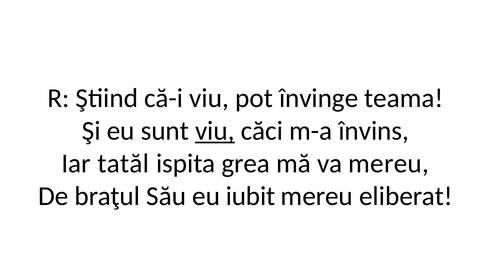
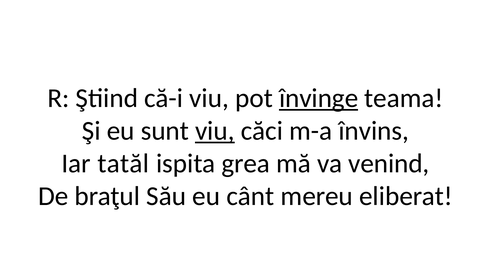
învinge underline: none -> present
va mereu: mereu -> venind
iubit: iubit -> cânt
